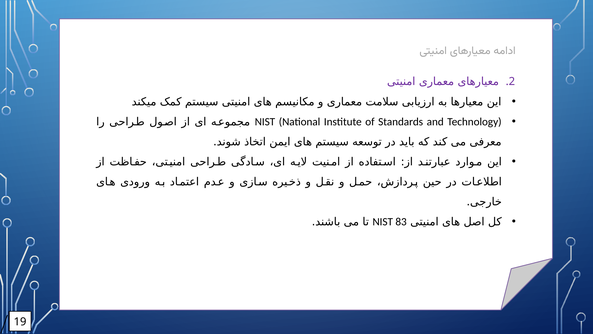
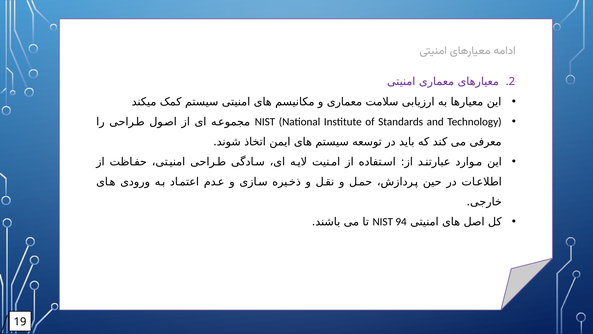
83: 83 -> 94
